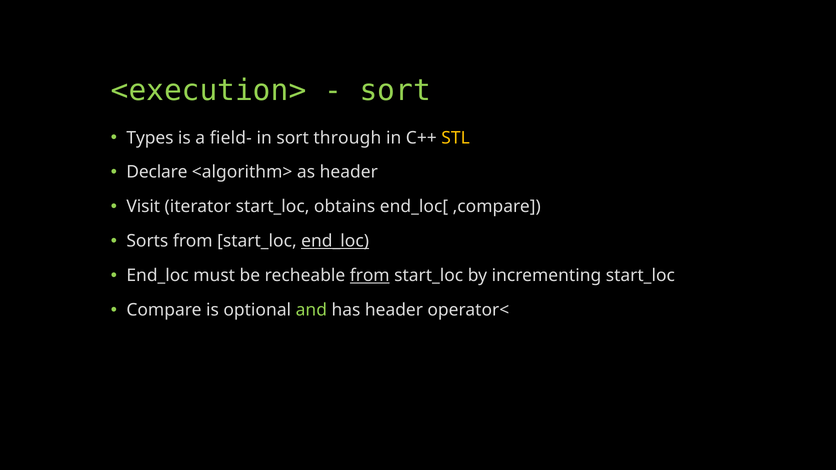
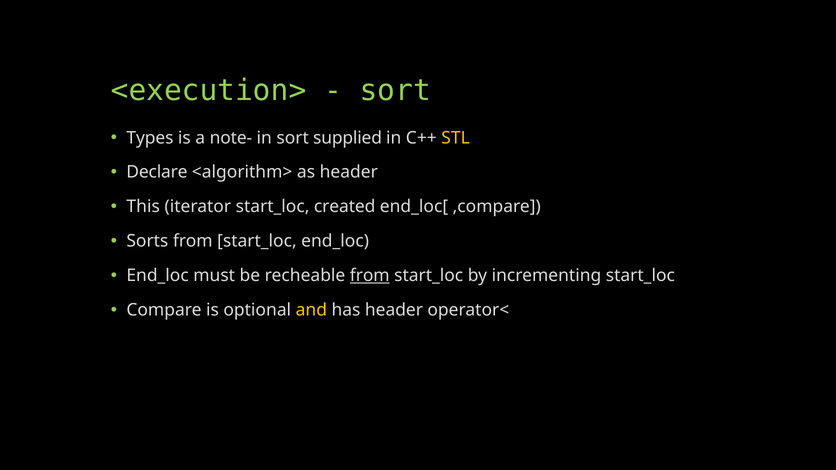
field-: field- -> note-
through: through -> supplied
Visit: Visit -> This
obtains: obtains -> created
end_loc at (335, 241) underline: present -> none
and colour: light green -> yellow
